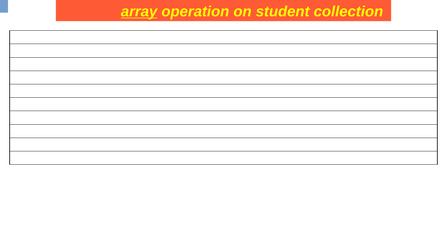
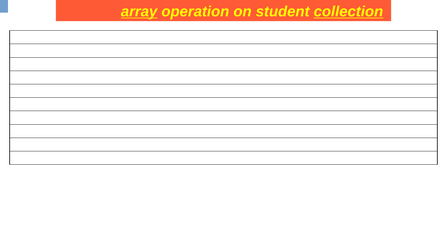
collection underline: none -> present
